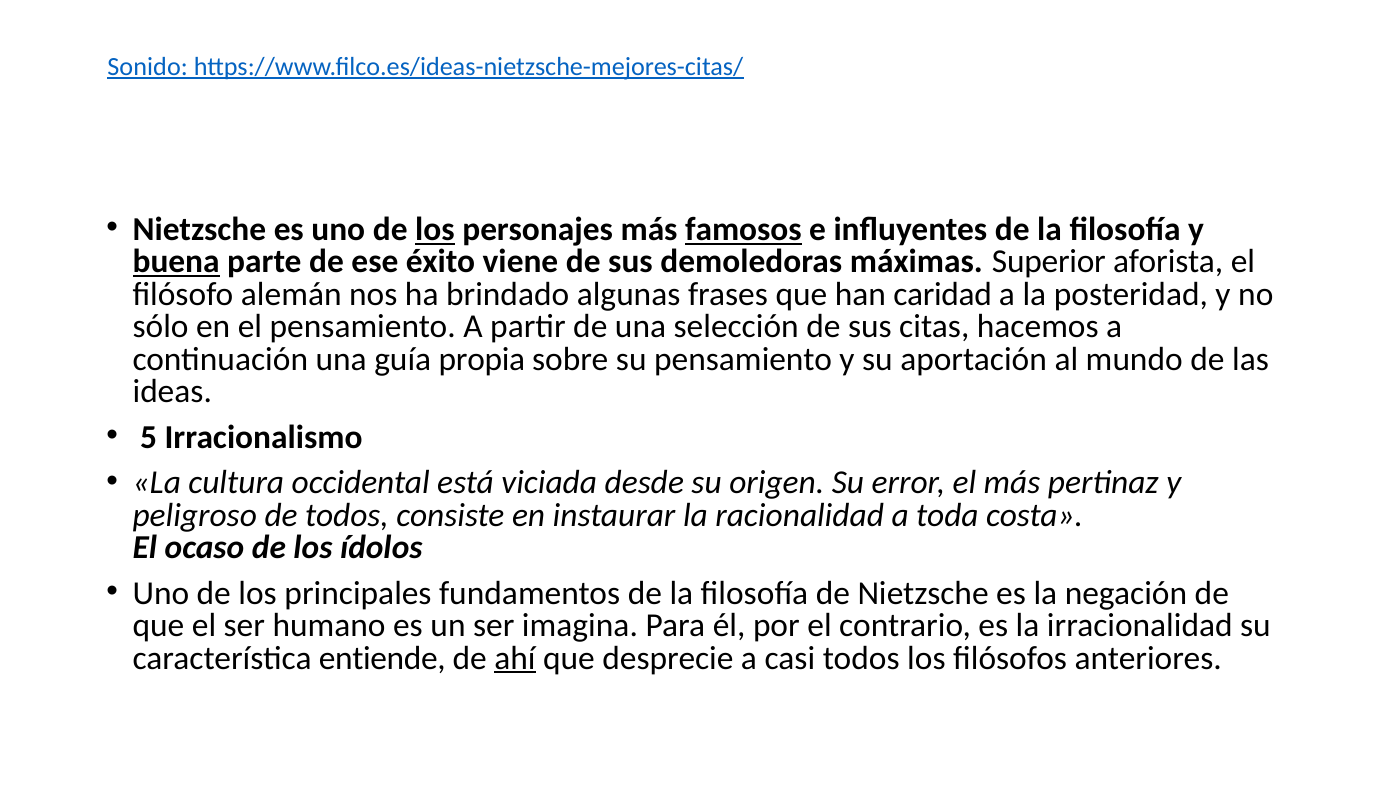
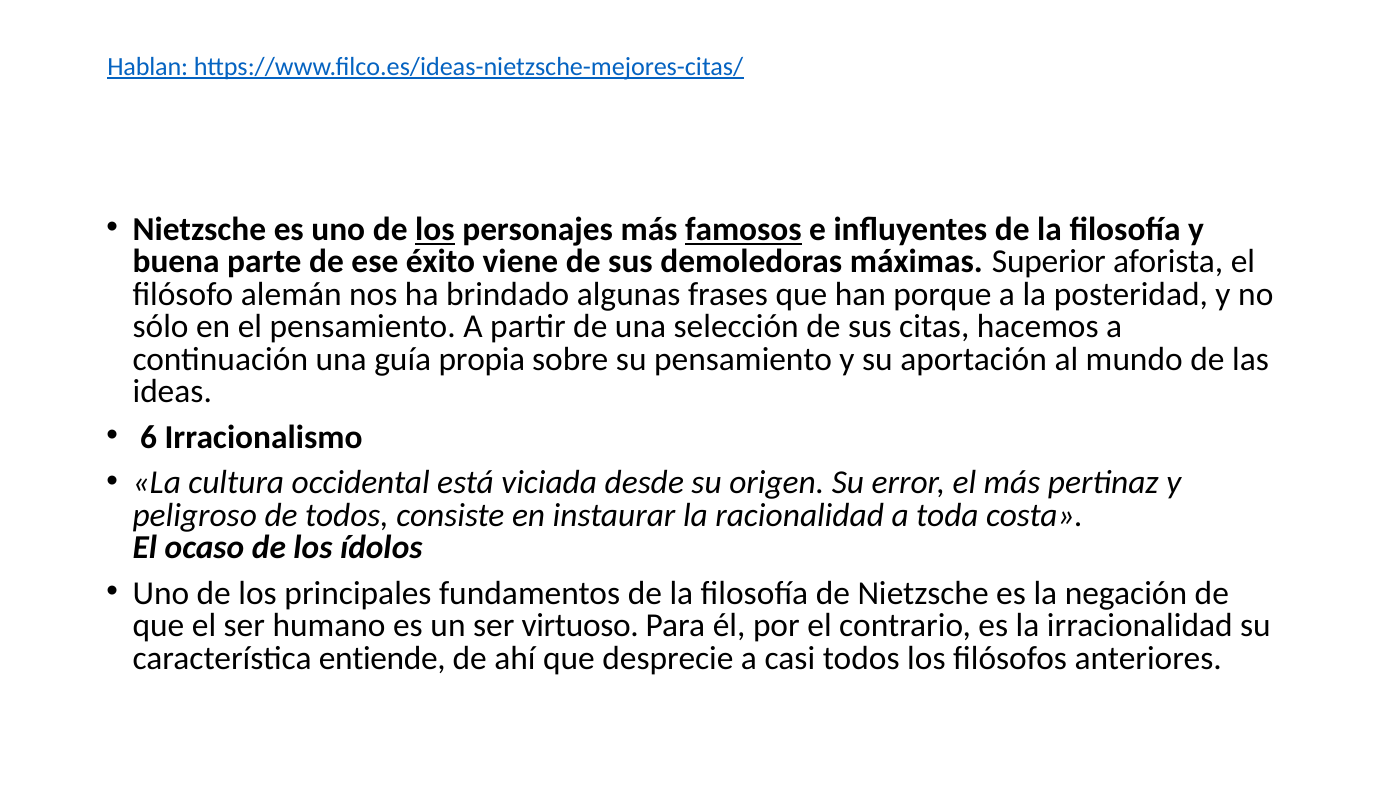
Sonido: Sonido -> Hablan
buena underline: present -> none
caridad: caridad -> porque
5: 5 -> 6
imagina: imagina -> virtuoso
ahí underline: present -> none
